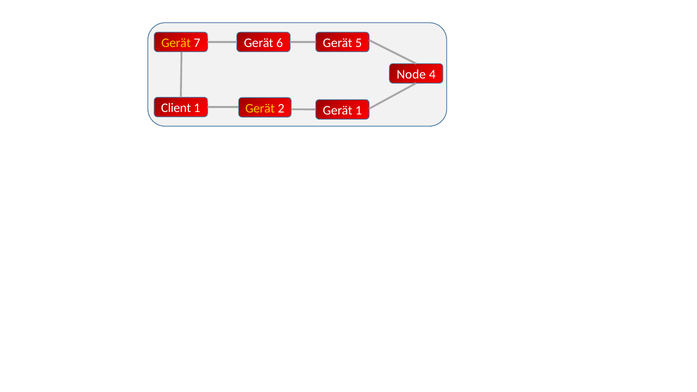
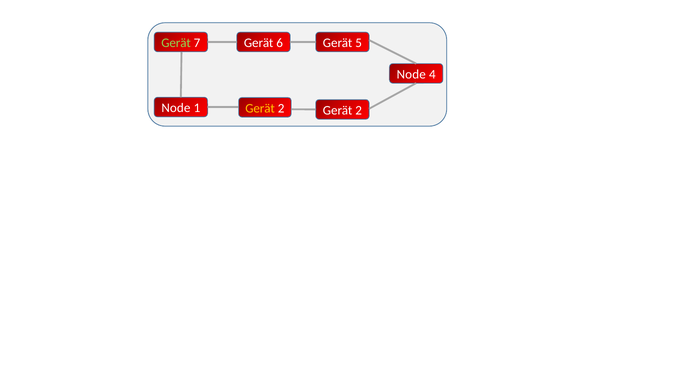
Gerät at (176, 43) colour: yellow -> light green
Client at (176, 108): Client -> Node
1 Gerät 1: 1 -> 2
